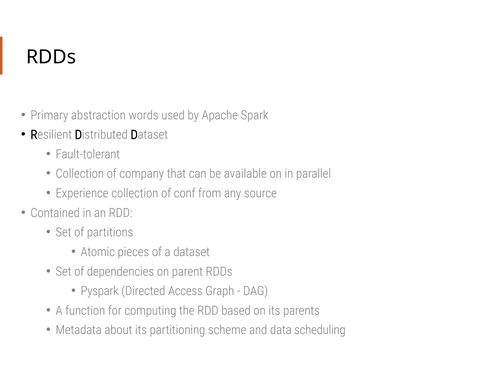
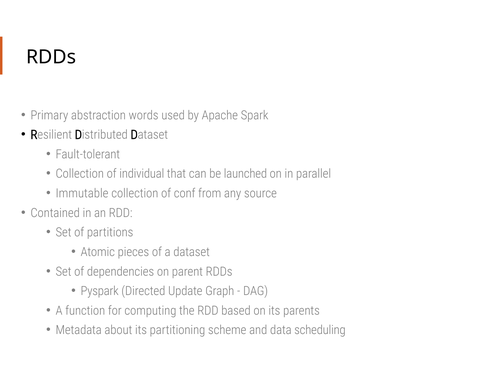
company: company -> individual
available: available -> launched
Experience: Experience -> Immutable
Access: Access -> Update
